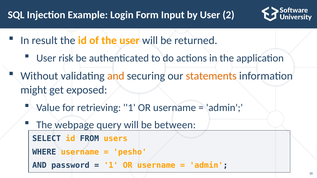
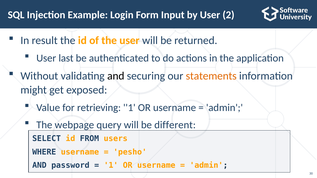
risk: risk -> last
and at (116, 76) colour: orange -> black
between: between -> different
